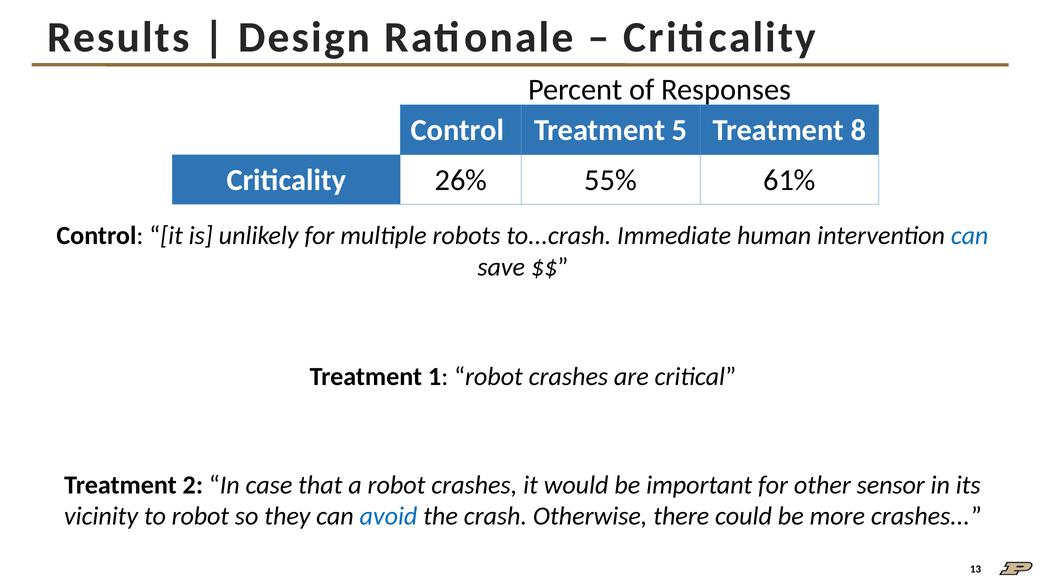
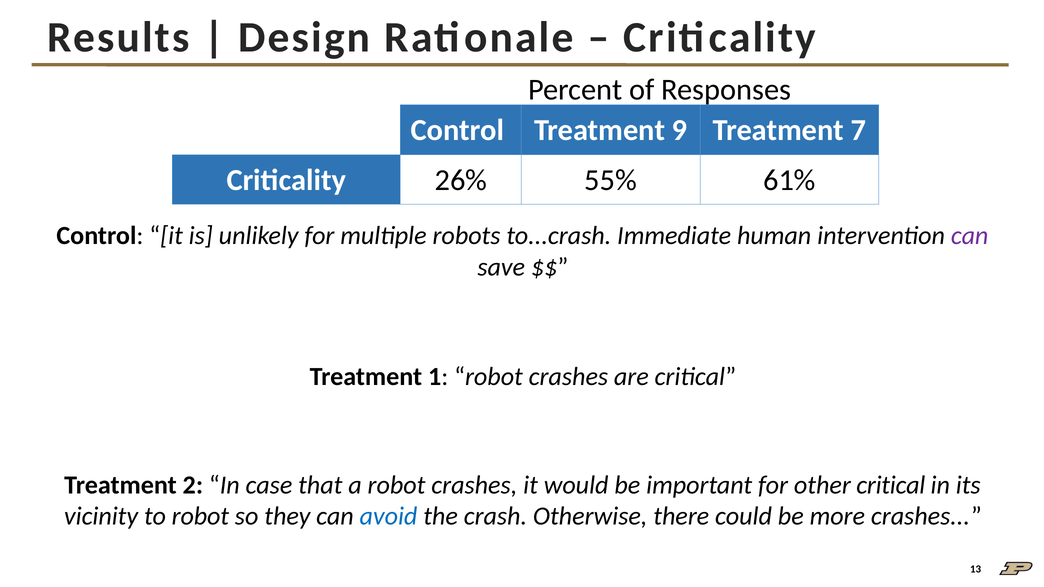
5: 5 -> 9
8: 8 -> 7
can at (970, 236) colour: blue -> purple
other sensor: sensor -> critical
